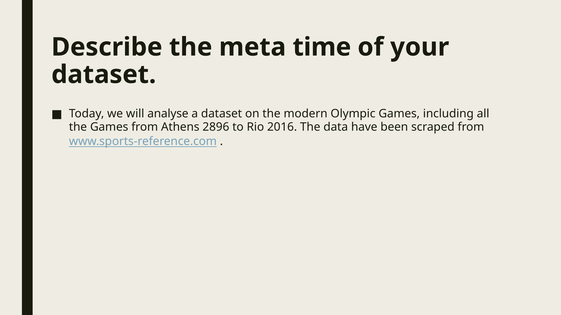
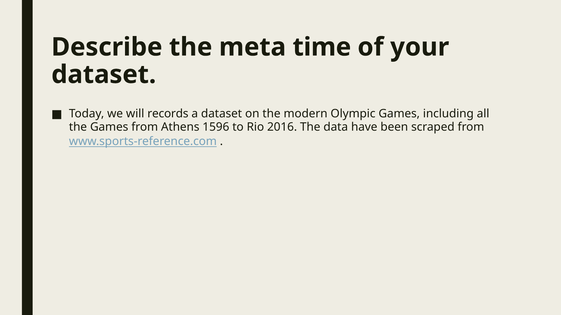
analyse: analyse -> records
2896: 2896 -> 1596
